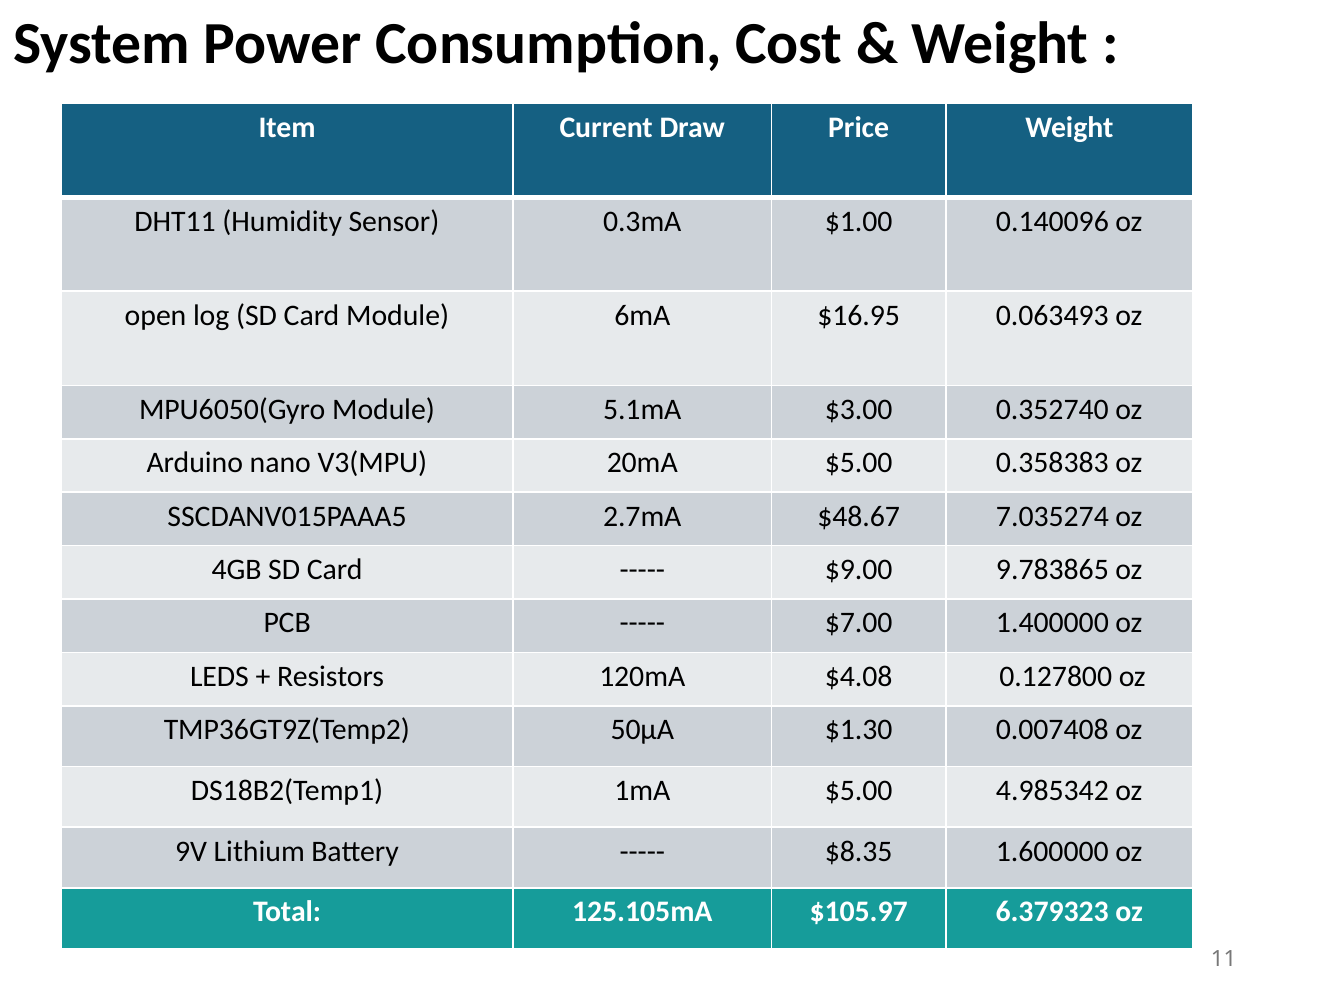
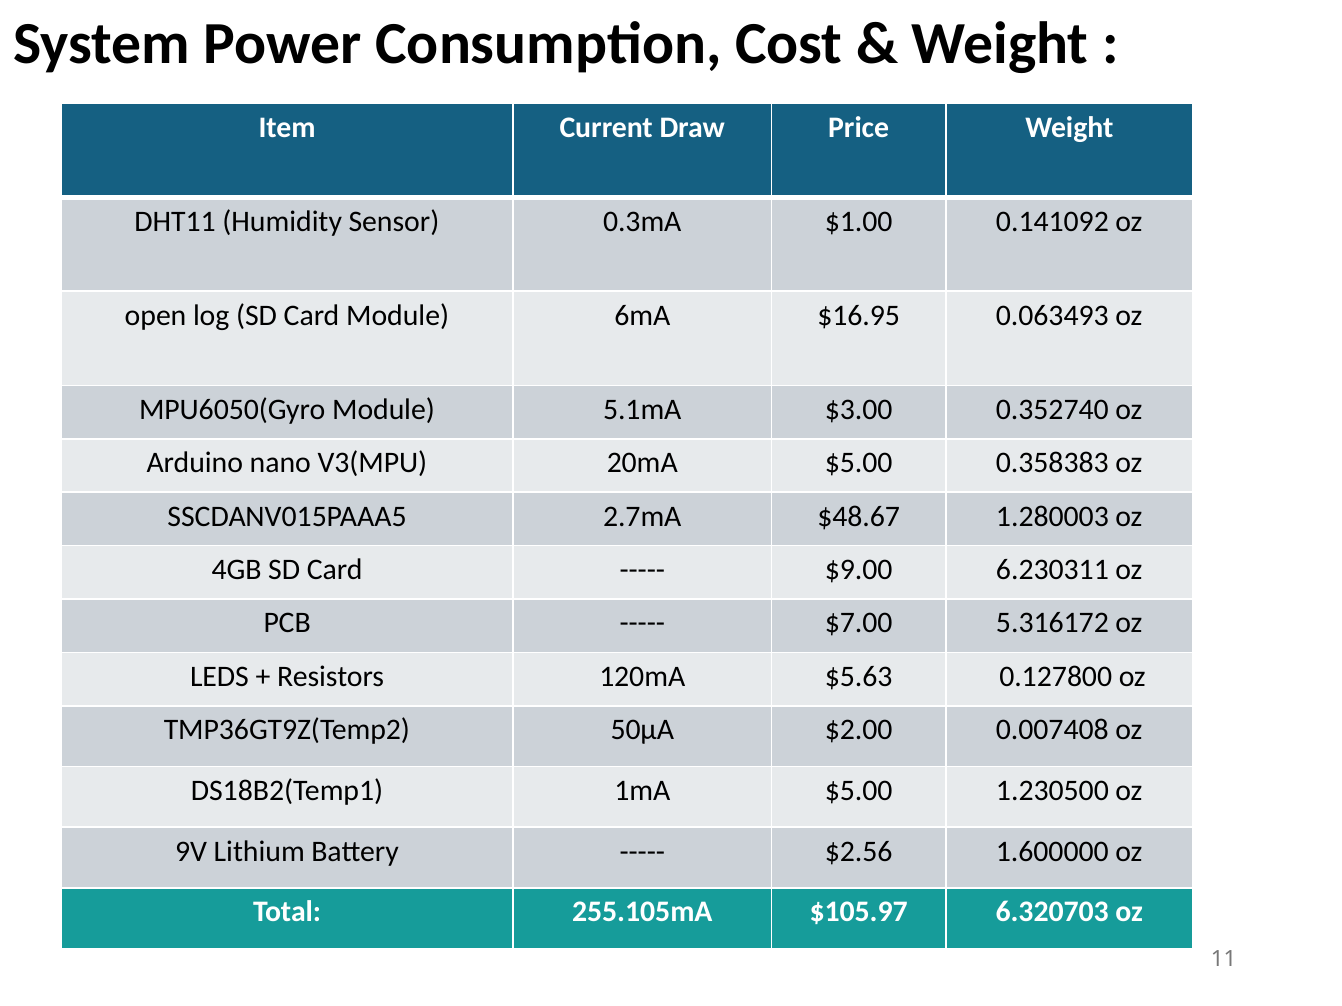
0.140096: 0.140096 -> 0.141092
7.035274: 7.035274 -> 1.280003
9.783865: 9.783865 -> 6.230311
1.400000: 1.400000 -> 5.316172
$4.08: $4.08 -> $5.63
$1.30: $1.30 -> $2.00
4.985342: 4.985342 -> 1.230500
$8.35: $8.35 -> $2.56
125.105mA: 125.105mA -> 255.105mA
6.379323: 6.379323 -> 6.320703
